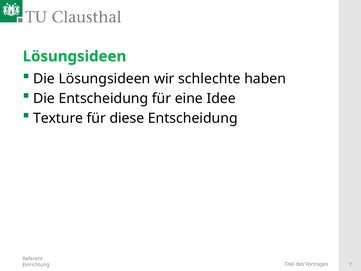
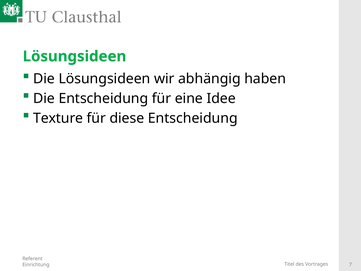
schlechte: schlechte -> abhängig
